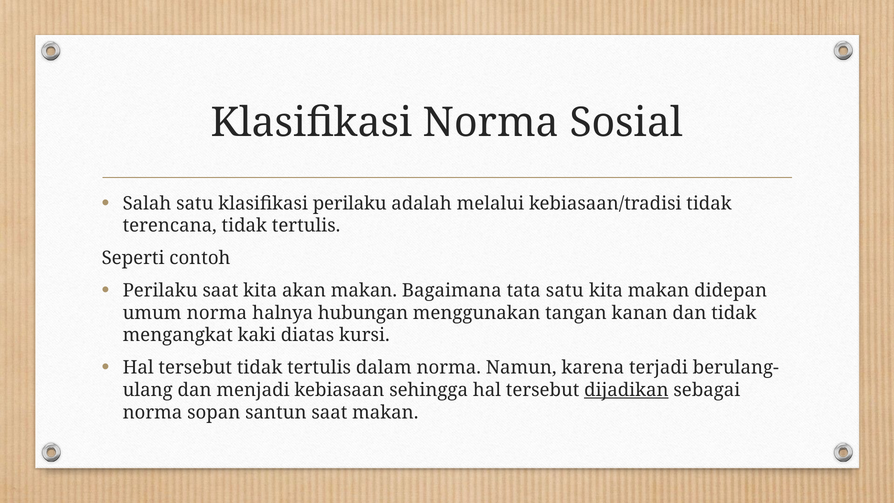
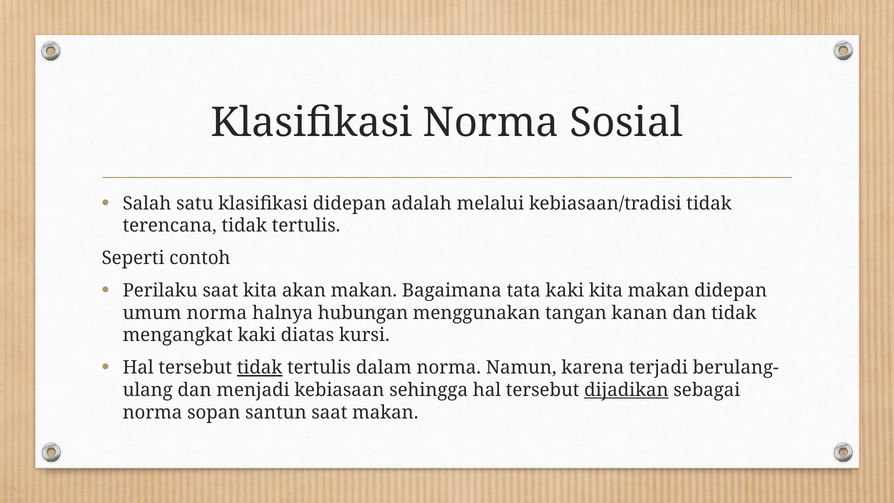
klasifikasi perilaku: perilaku -> didepan
tata satu: satu -> kaki
tidak at (260, 368) underline: none -> present
